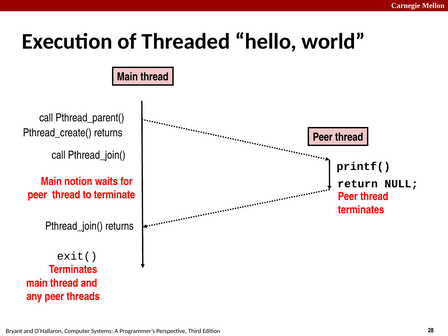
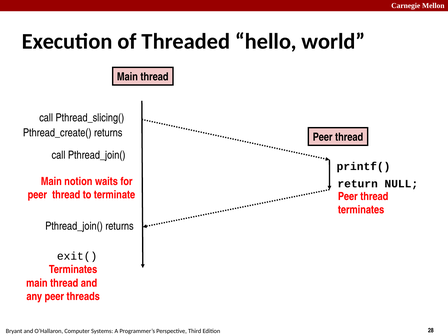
Pthread_parent(: Pthread_parent( -> Pthread_slicing(
